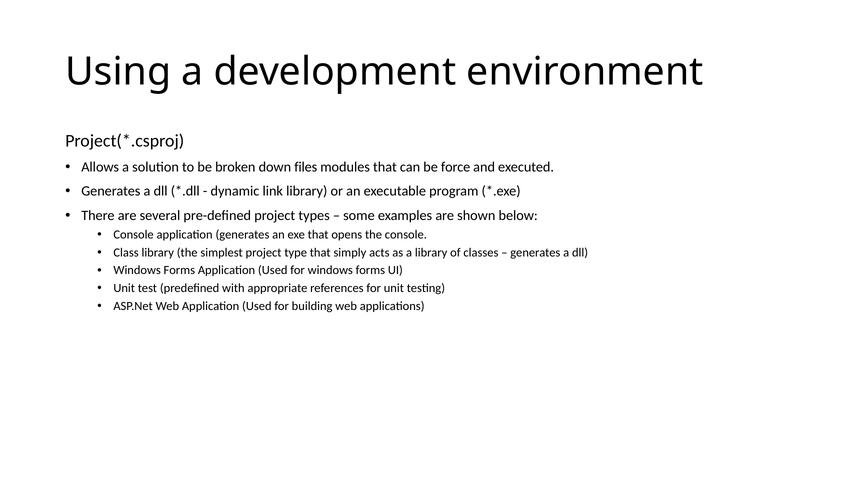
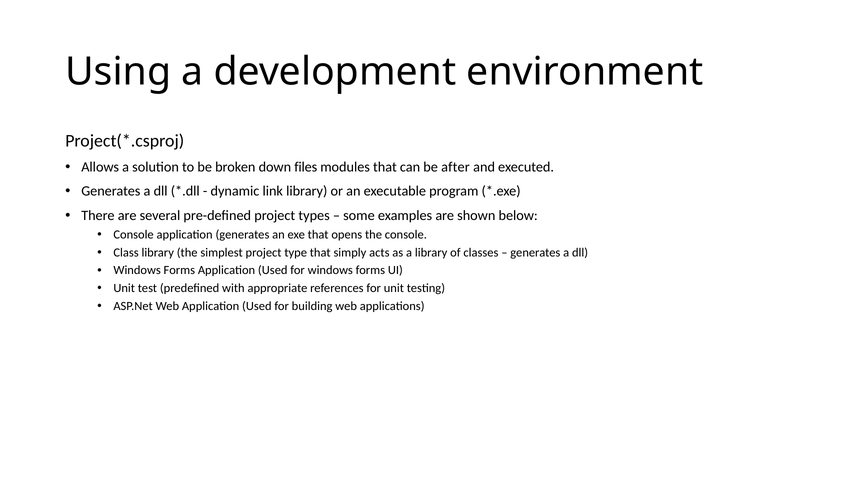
force: force -> after
